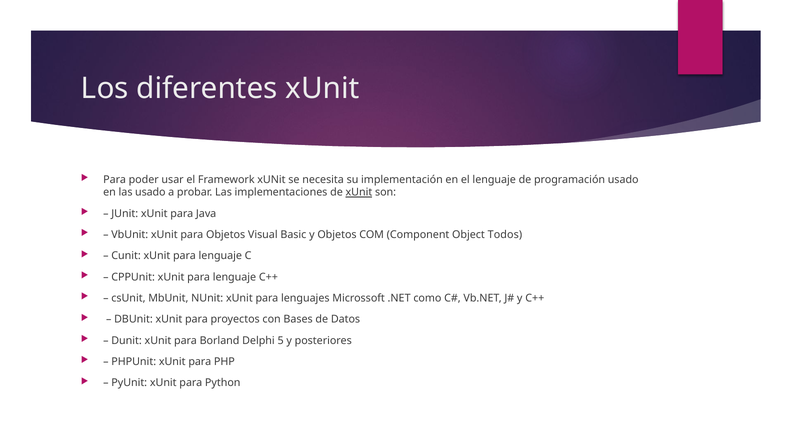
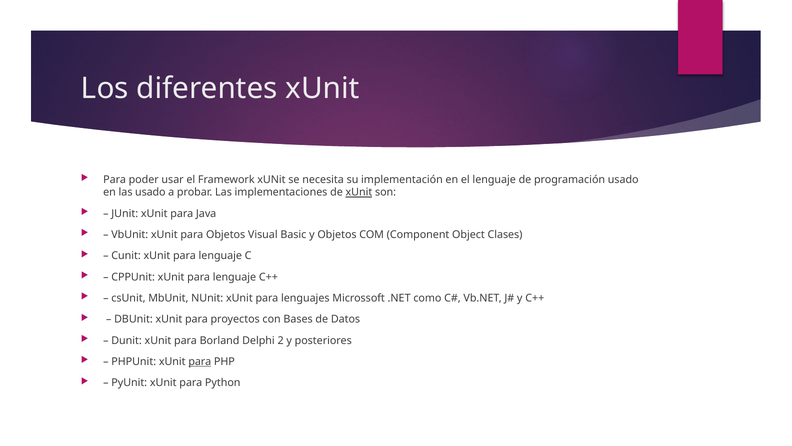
Todos: Todos -> Clases
5: 5 -> 2
para at (200, 361) underline: none -> present
